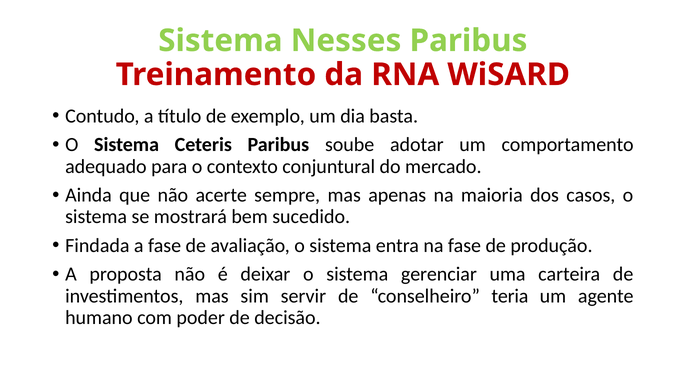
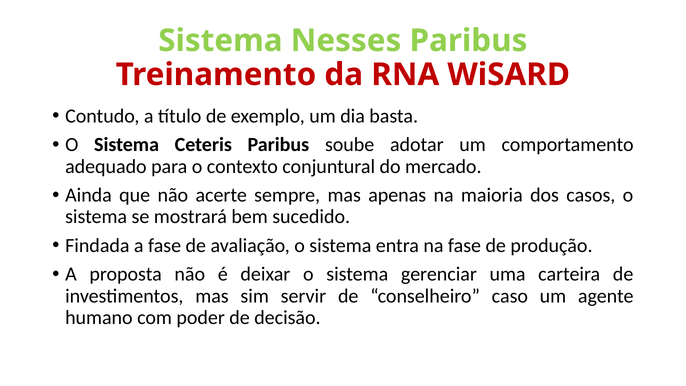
teria: teria -> caso
